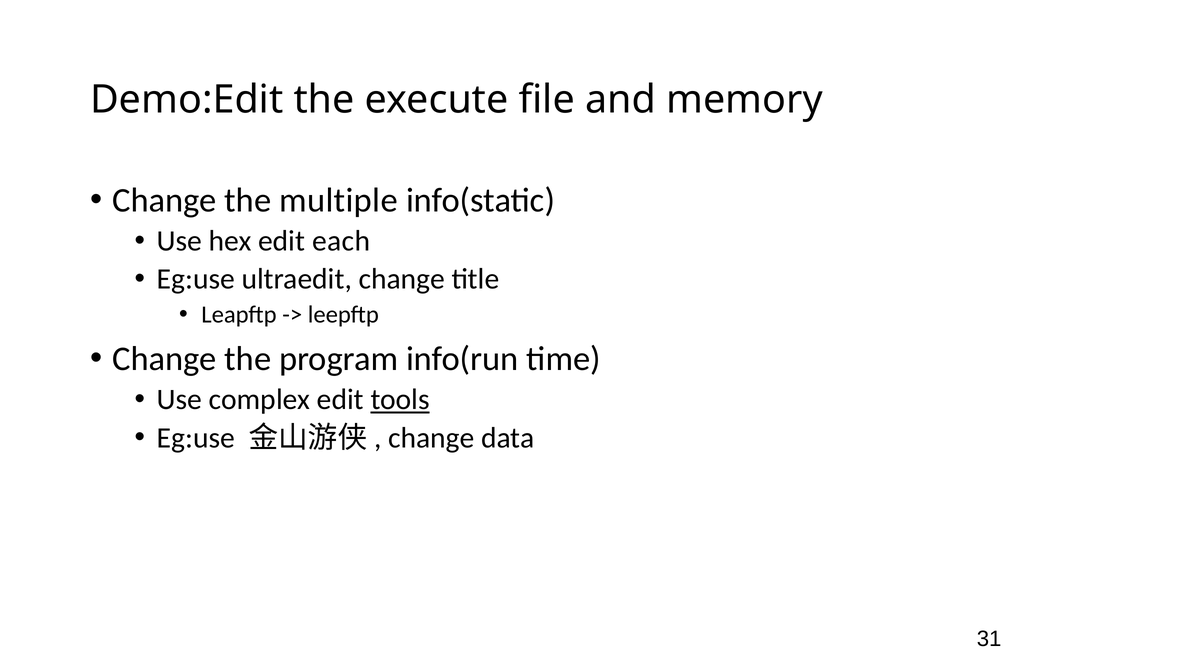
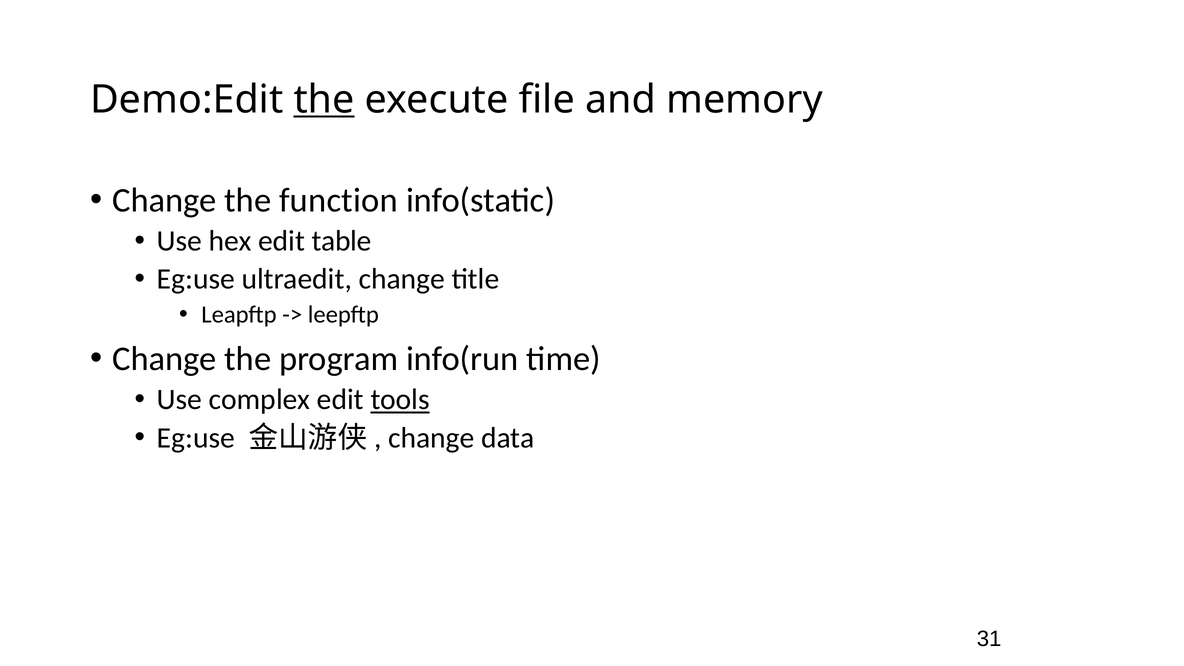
the at (324, 100) underline: none -> present
multiple: multiple -> function
each: each -> table
